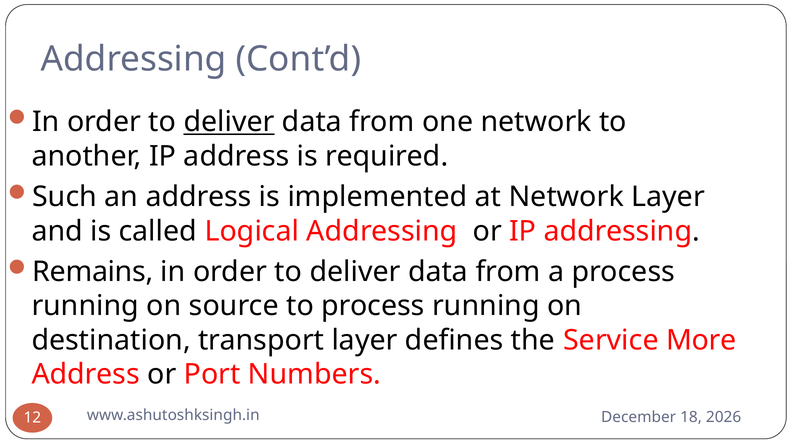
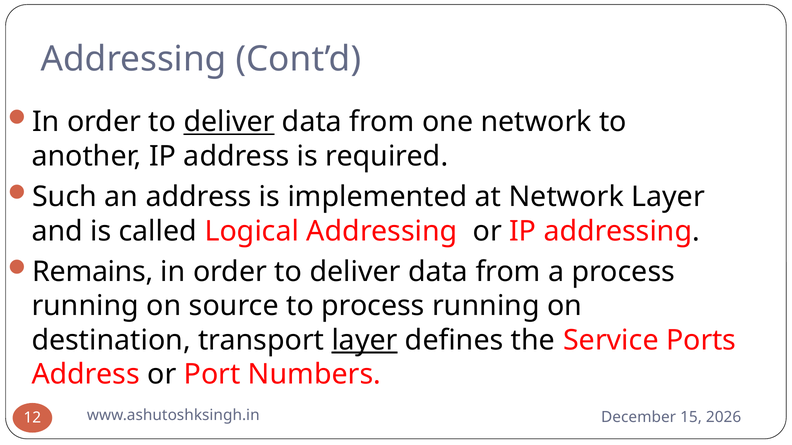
layer at (365, 341) underline: none -> present
More: More -> Ports
18: 18 -> 15
